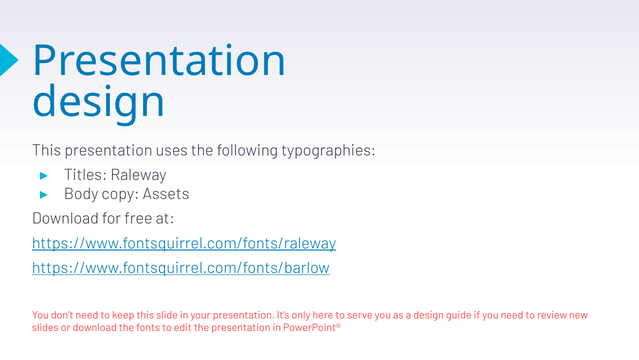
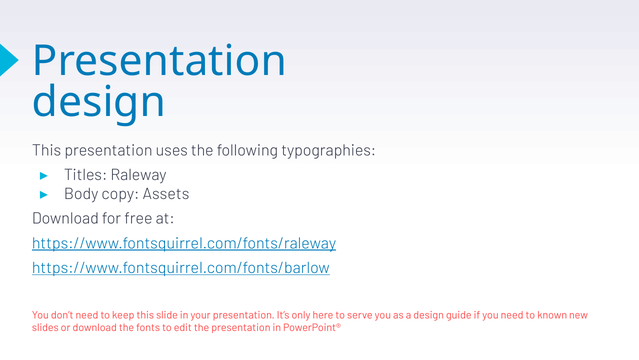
review: review -> known
